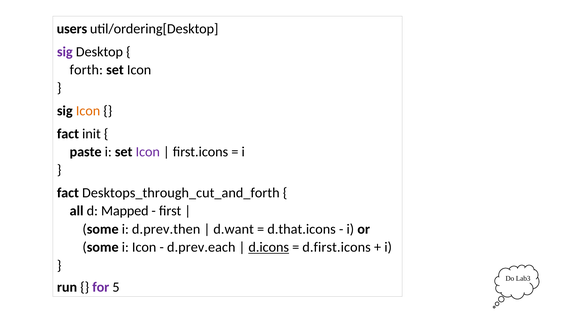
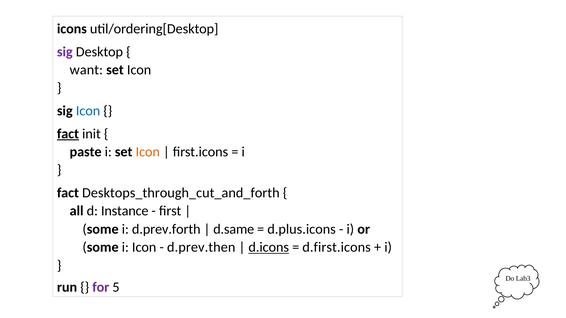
users: users -> icons
forth: forth -> want
Icon at (88, 111) colour: orange -> blue
fact at (68, 134) underline: none -> present
Icon at (148, 152) colour: purple -> orange
Mapped: Mapped -> Instance
d.prev.then: d.prev.then -> d.prev.forth
d.want: d.want -> d.same
d.that.icons: d.that.icons -> d.plus.icons
d.prev.each: d.prev.each -> d.prev.then
